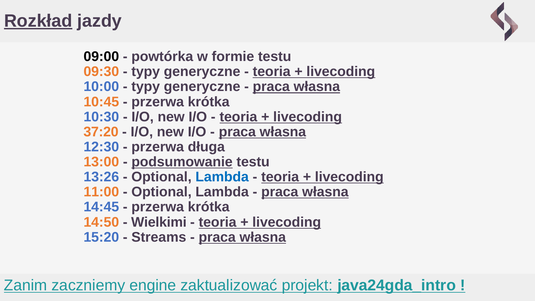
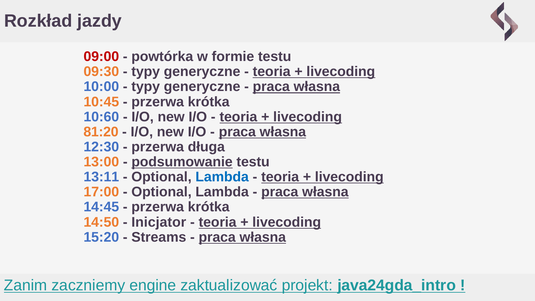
Rozkład underline: present -> none
09:00 colour: black -> red
10:30: 10:30 -> 10:60
37:20: 37:20 -> 81:20
13:26: 13:26 -> 13:11
11:00: 11:00 -> 17:00
Wielkimi: Wielkimi -> Inicjator
